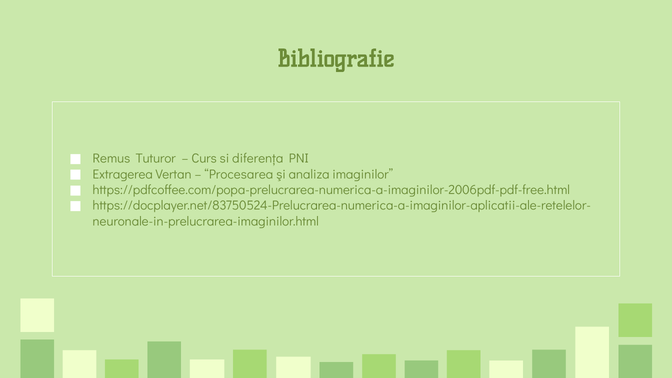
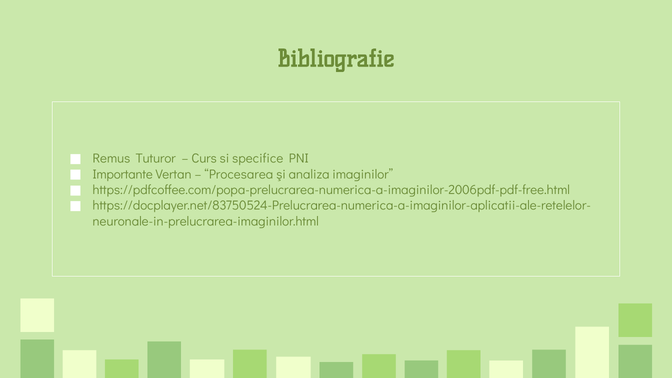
diferenţa: diferenţa -> specifice
Extragerea: Extragerea -> Importante
